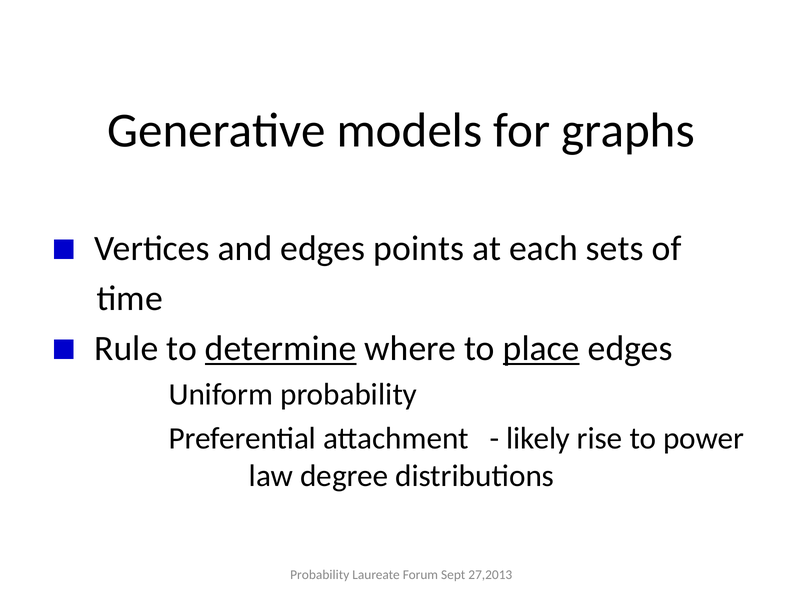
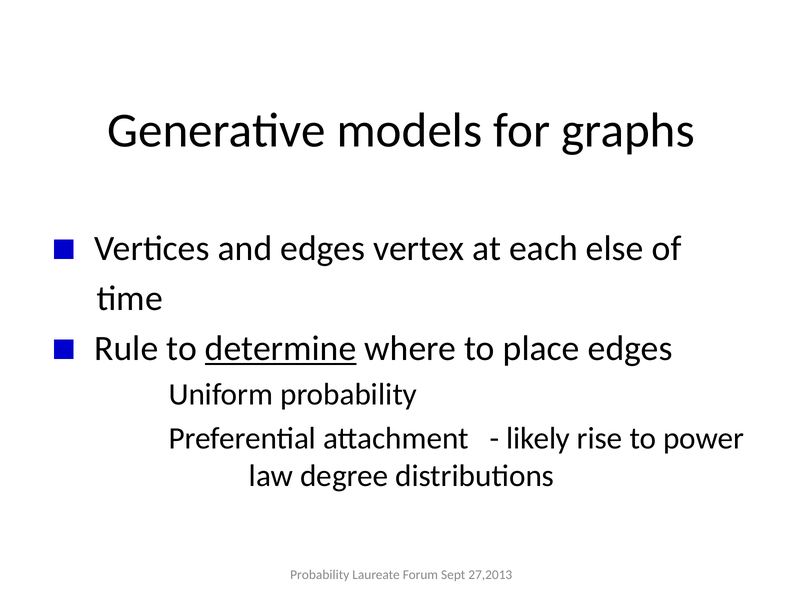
points: points -> vertex
sets: sets -> else
place underline: present -> none
